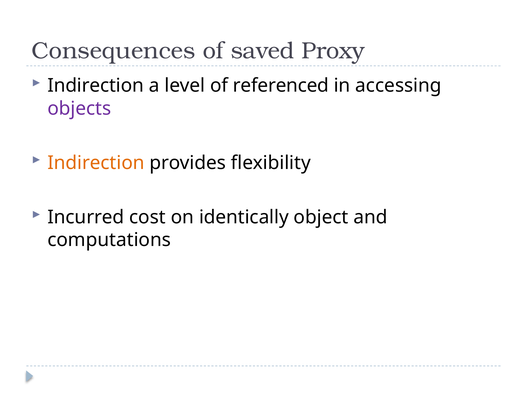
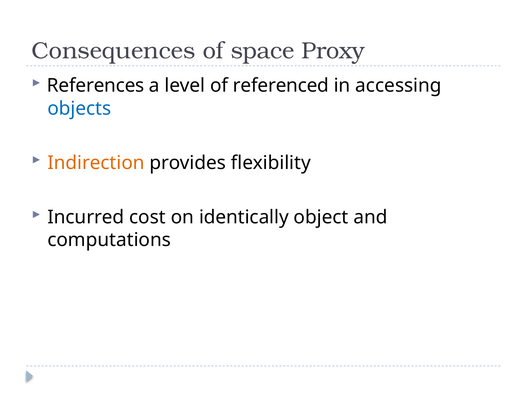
saved: saved -> space
Indirection at (96, 86): Indirection -> References
objects colour: purple -> blue
